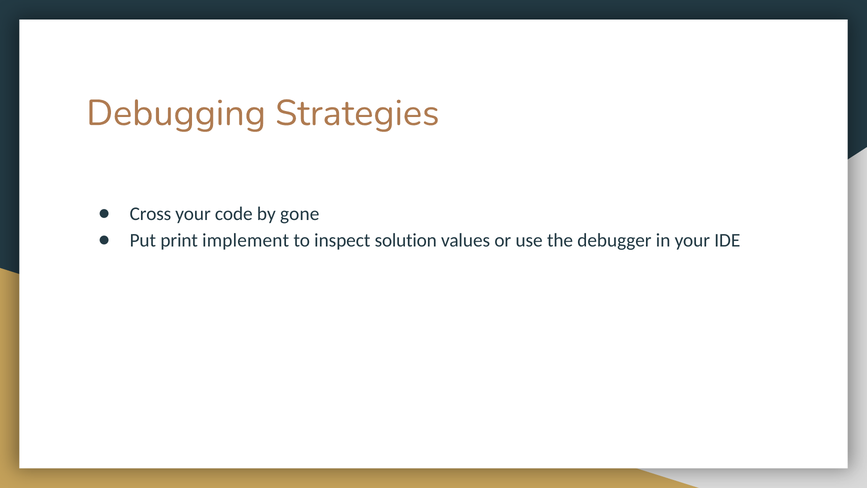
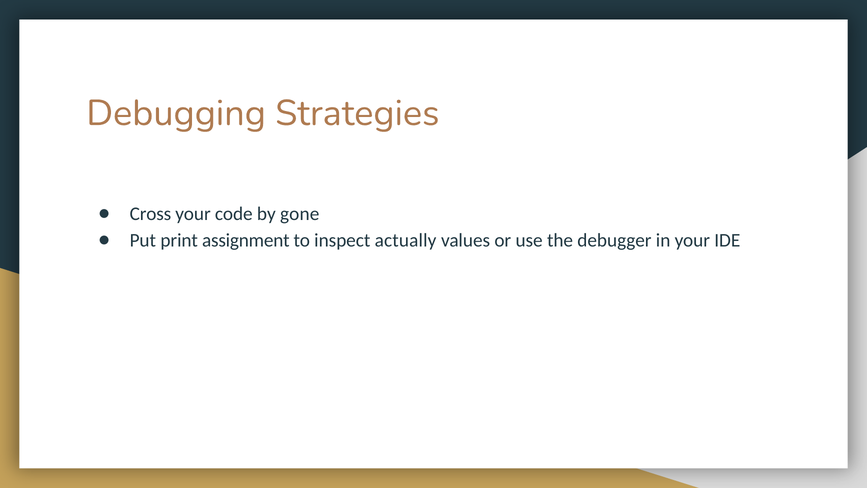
implement: implement -> assignment
solution: solution -> actually
